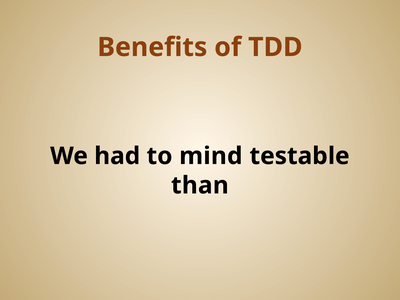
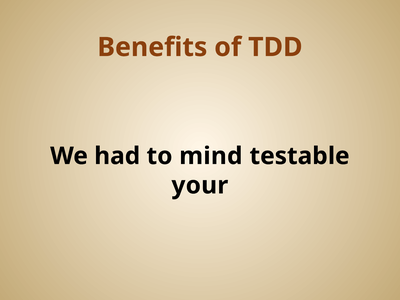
than: than -> your
